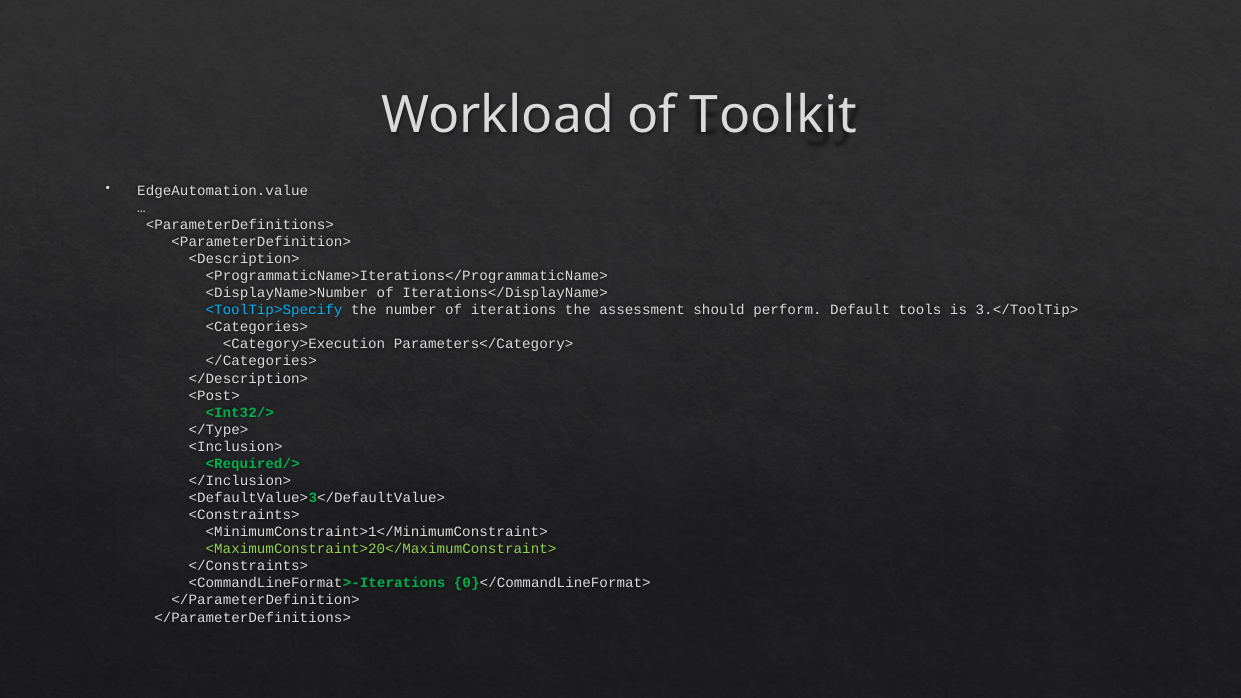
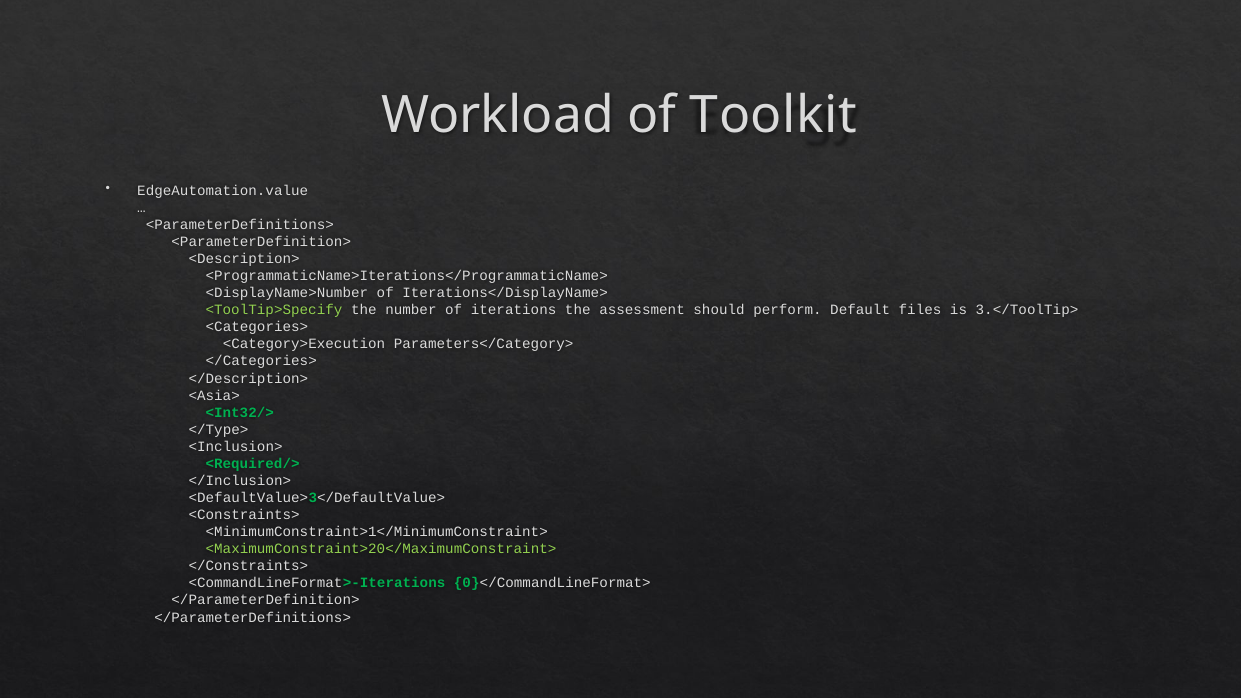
<ToolTip>Specify colour: light blue -> light green
tools: tools -> files
<Post>: <Post> -> <Asia>
